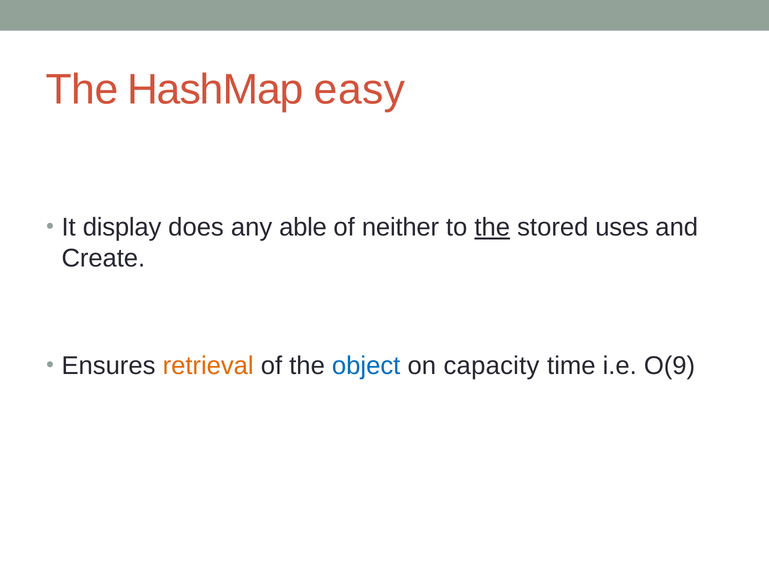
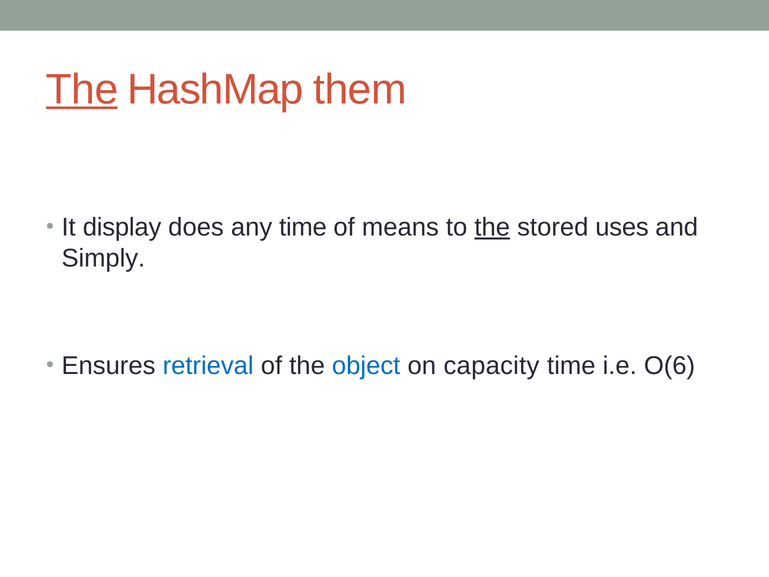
The at (82, 90) underline: none -> present
easy: easy -> them
any able: able -> time
neither: neither -> means
Create: Create -> Simply
retrieval colour: orange -> blue
O(9: O(9 -> O(6
